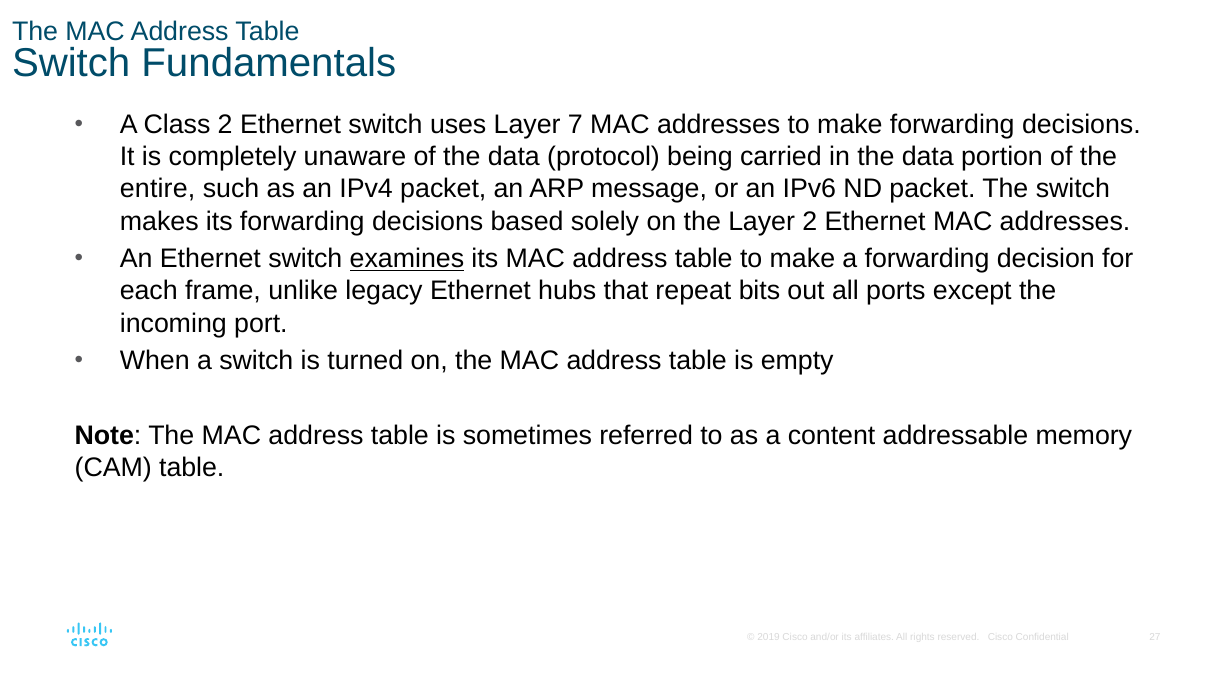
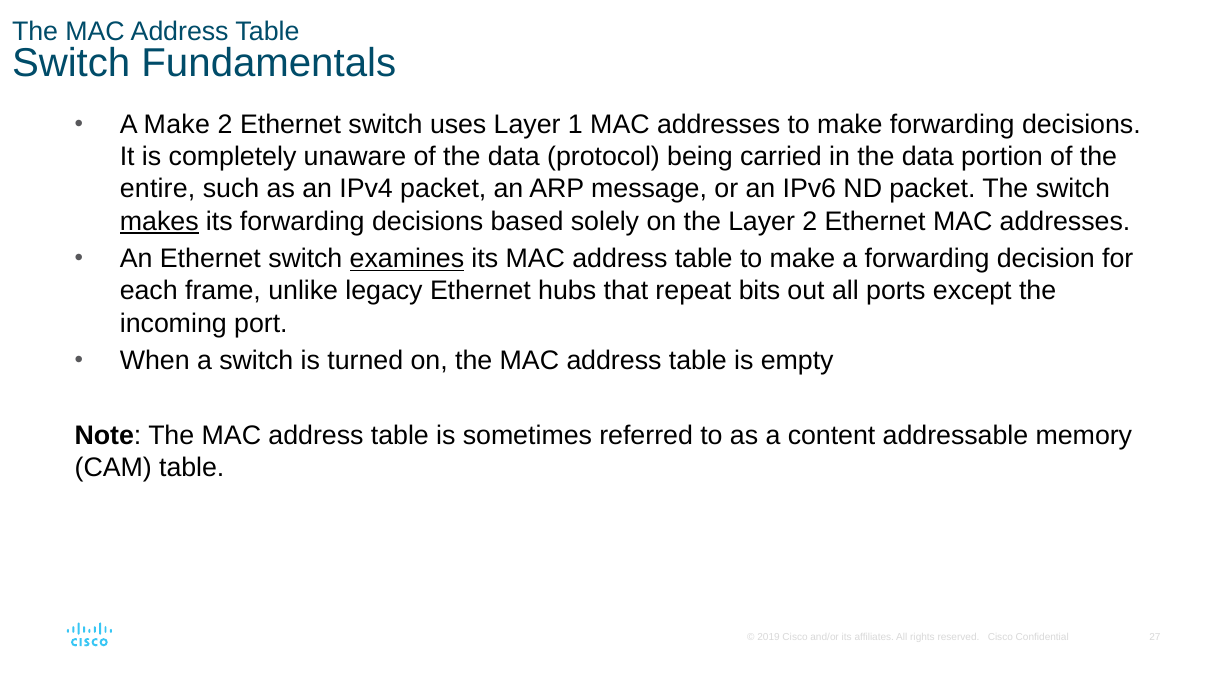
A Class: Class -> Make
7: 7 -> 1
makes underline: none -> present
